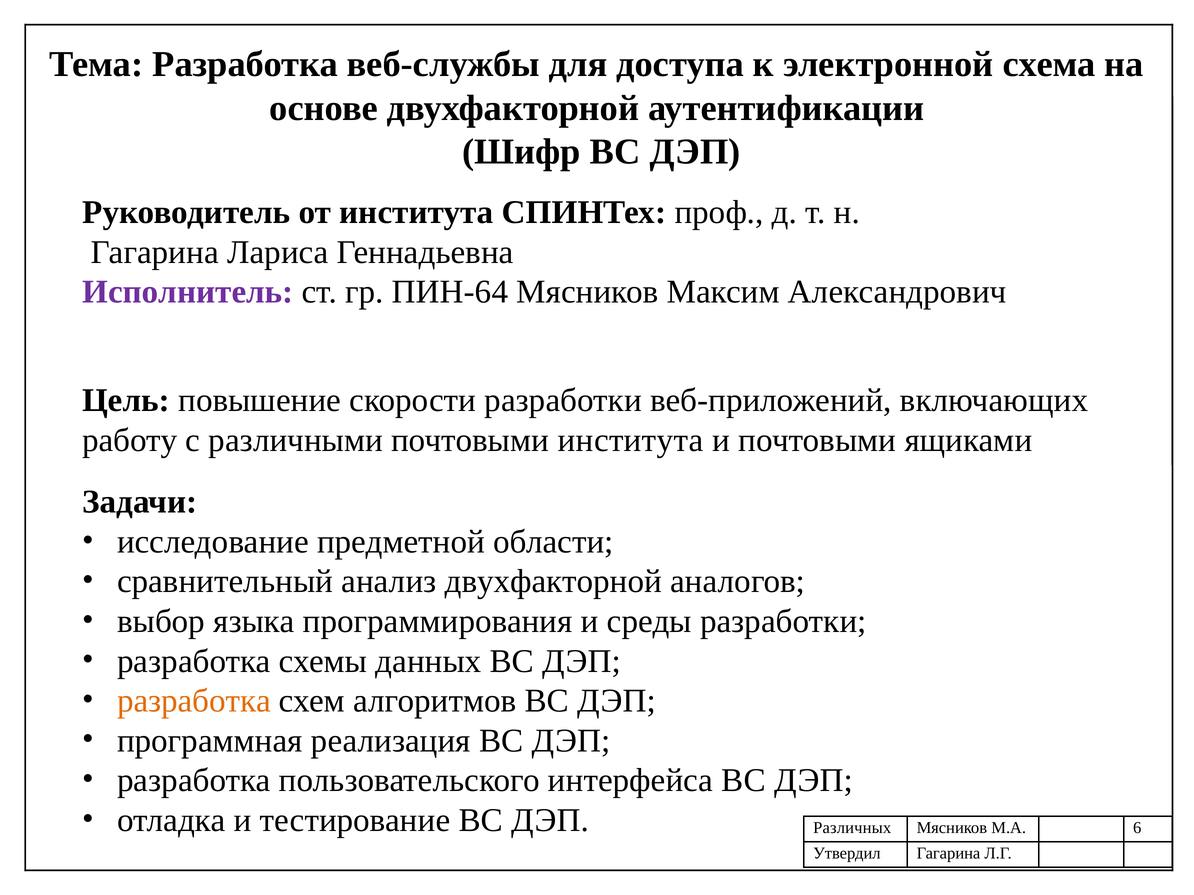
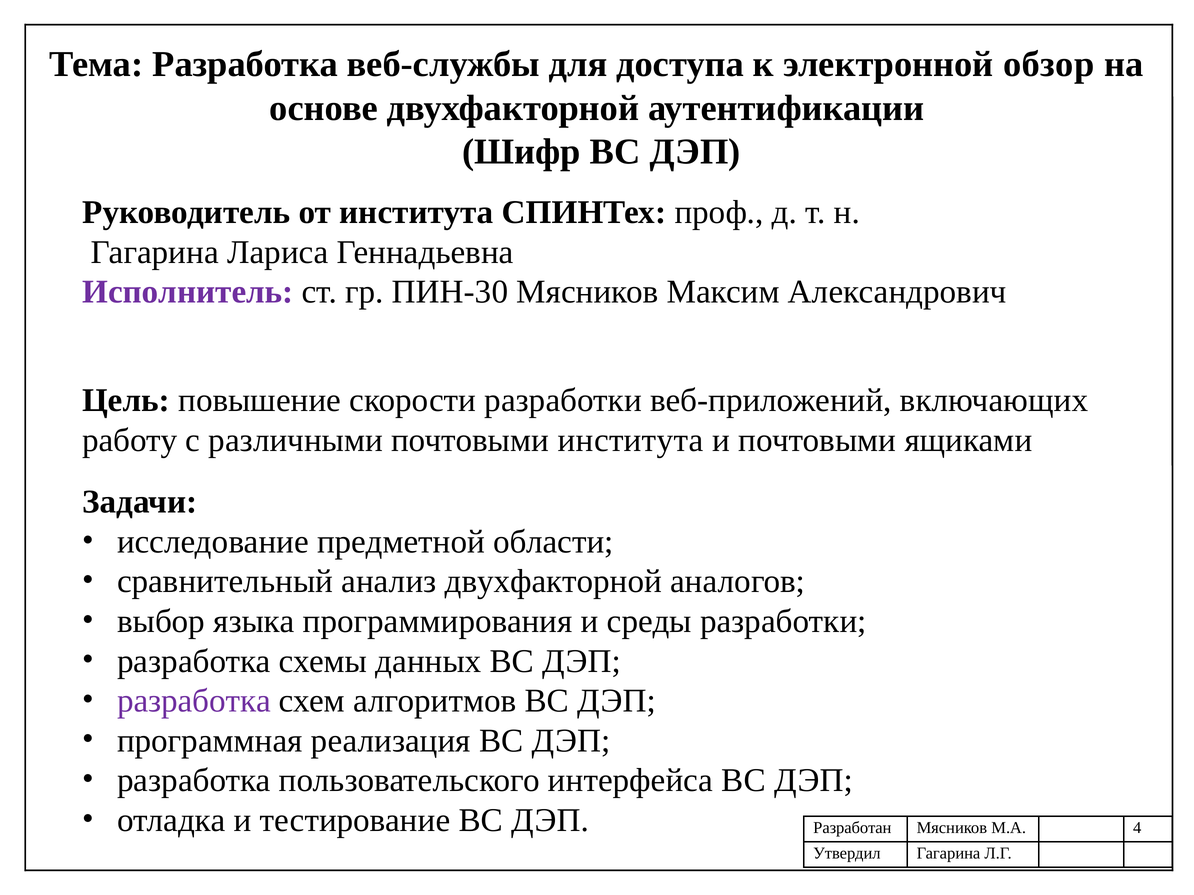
схема: схема -> обзор
ПИН-64: ПИН-64 -> ПИН-30
разработка at (194, 701) colour: orange -> purple
Различных: Различных -> Разработан
6: 6 -> 4
